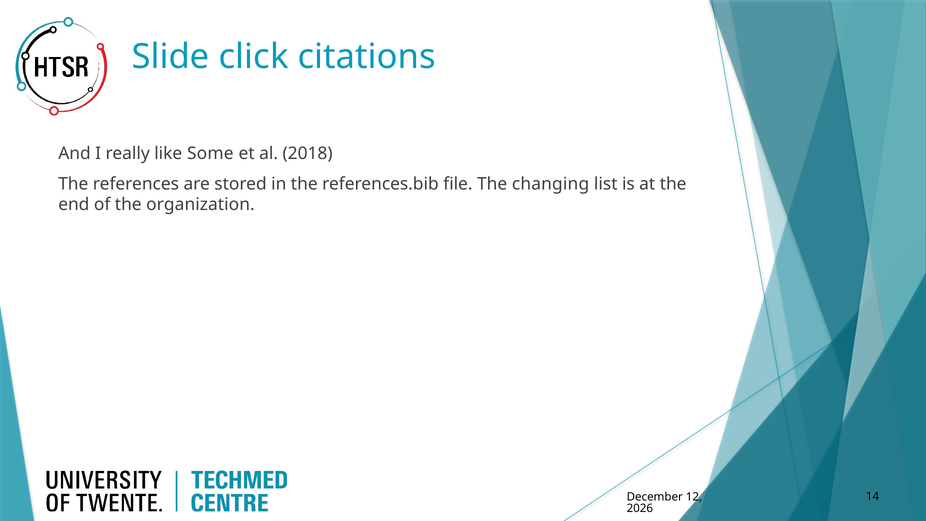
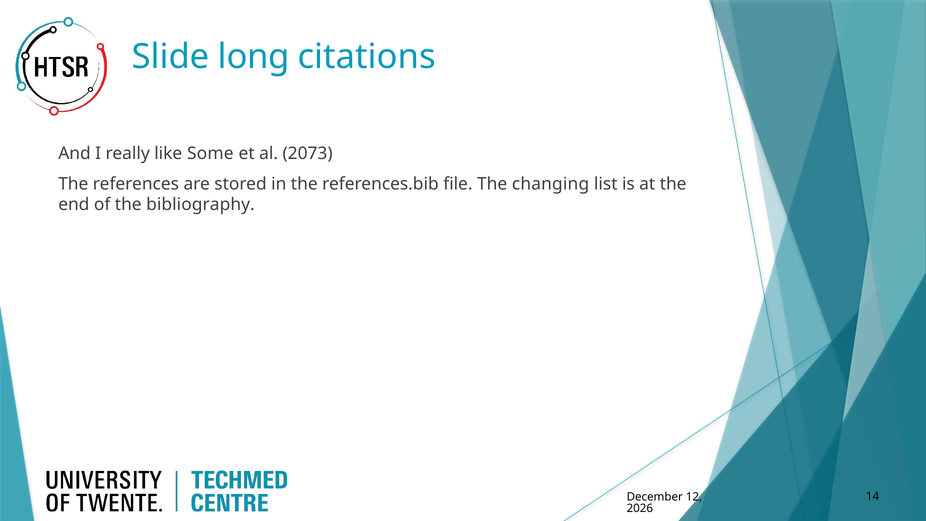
click: click -> long
2018: 2018 -> 2073
organization: organization -> bibliography
